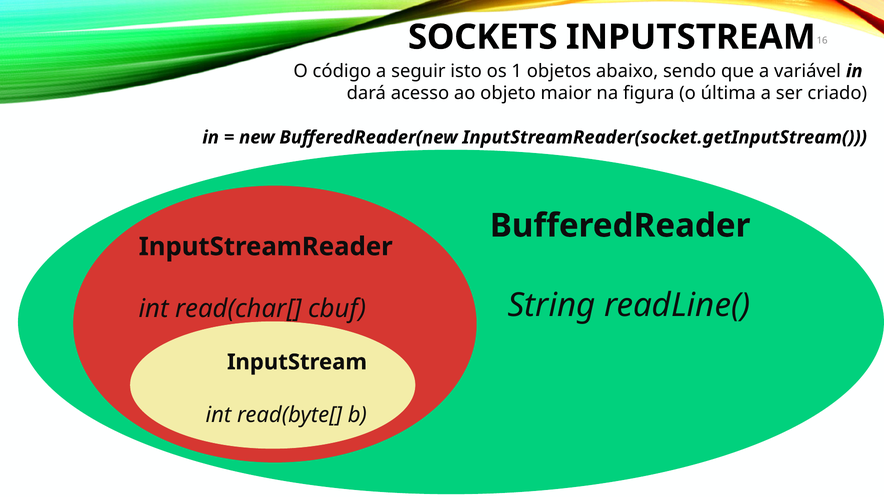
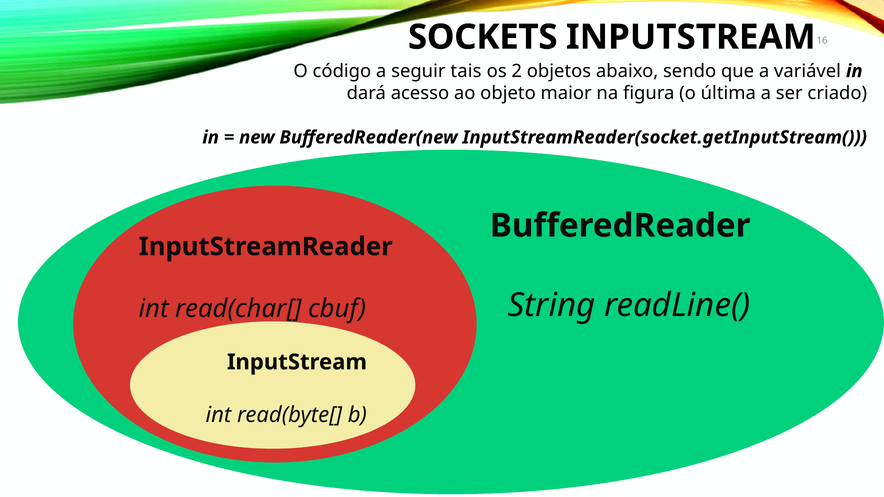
isto: isto -> tais
1: 1 -> 2
